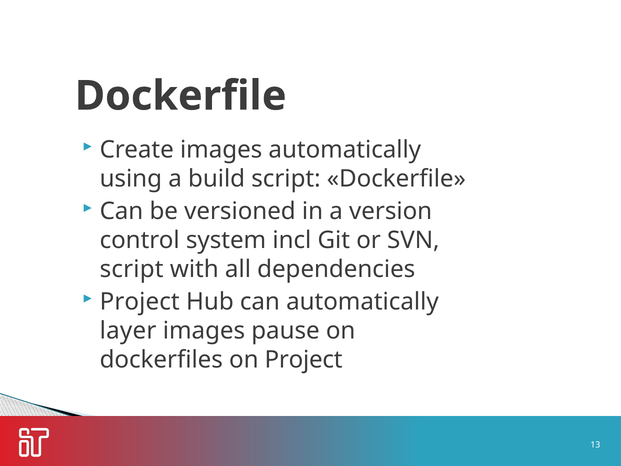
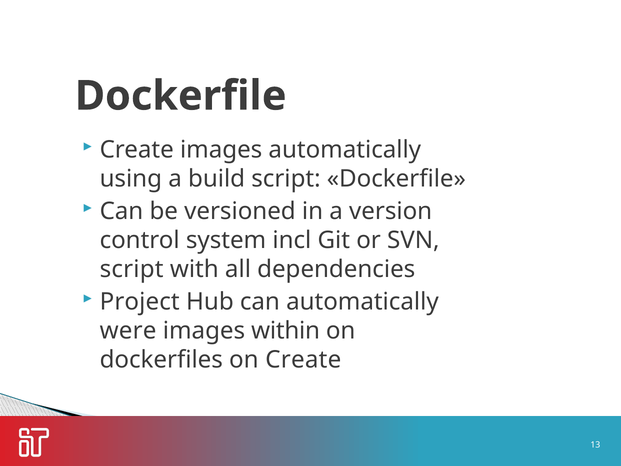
layer: layer -> were
pause: pause -> within
on Project: Project -> Create
